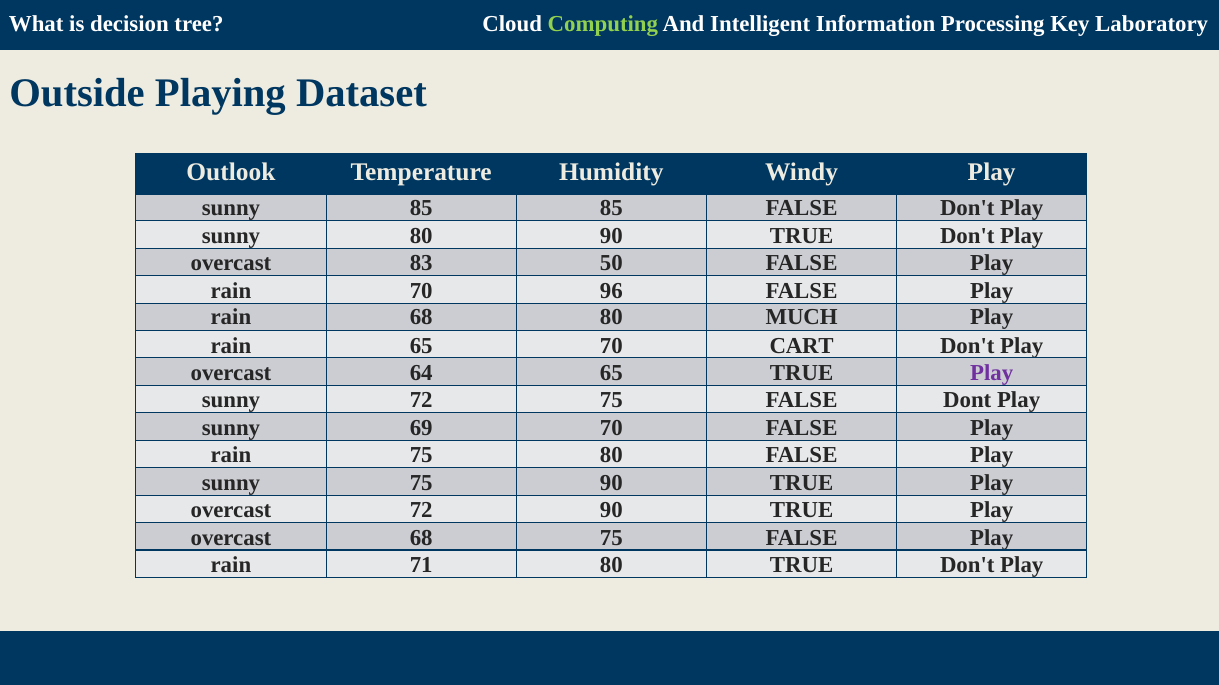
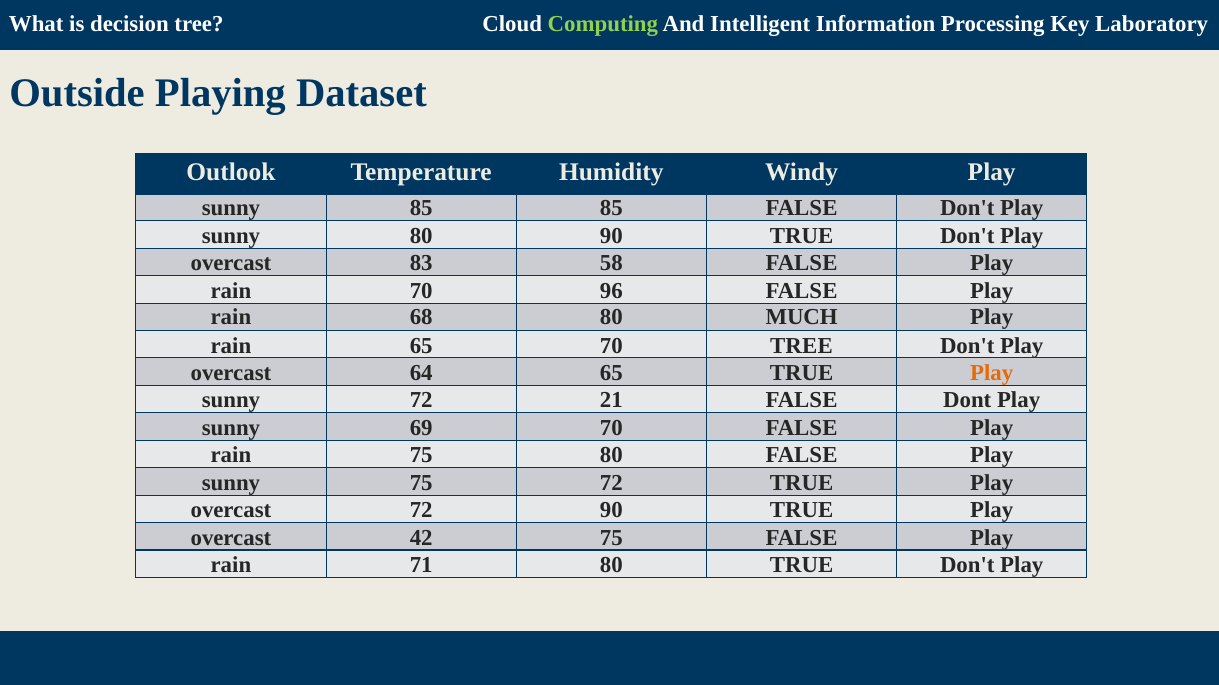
50: 50 -> 58
70 CART: CART -> TREE
Play at (992, 373) colour: purple -> orange
72 75: 75 -> 21
75 90: 90 -> 72
overcast 68: 68 -> 42
